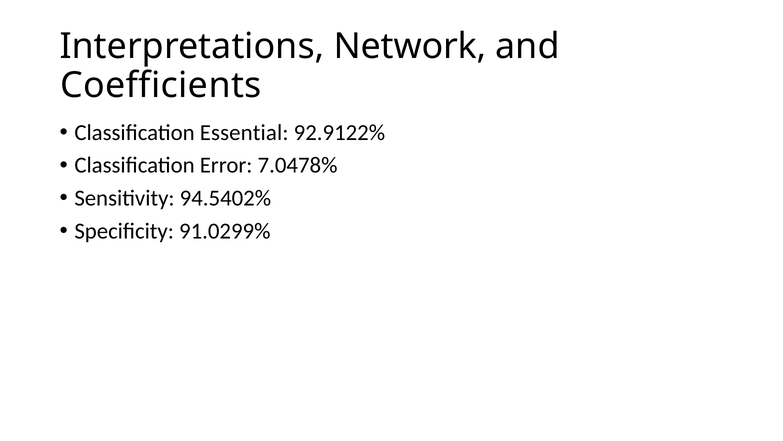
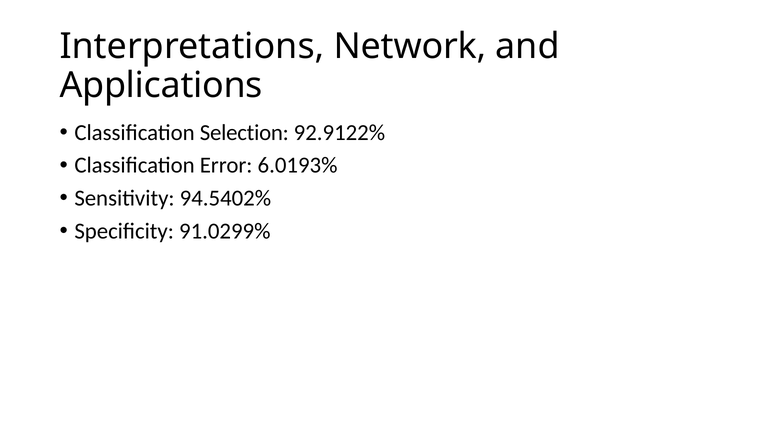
Coefficients: Coefficients -> Applications
Essential: Essential -> Selection
7.0478%: 7.0478% -> 6.0193%
